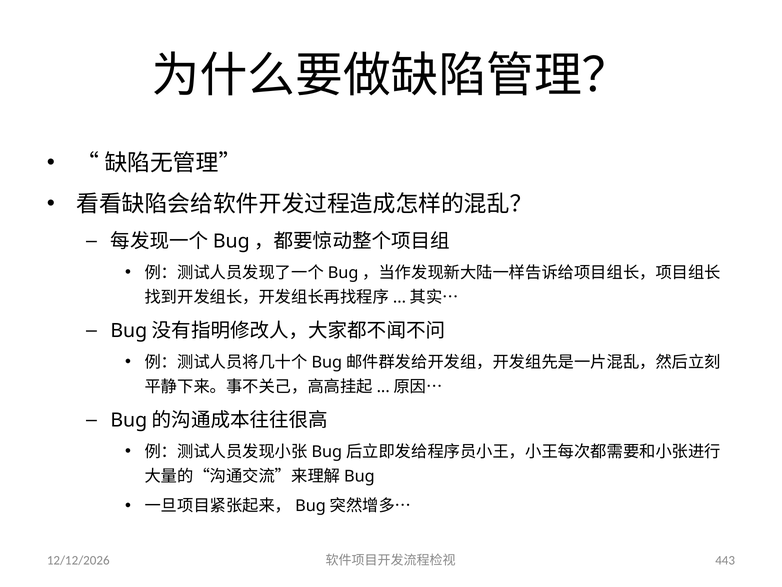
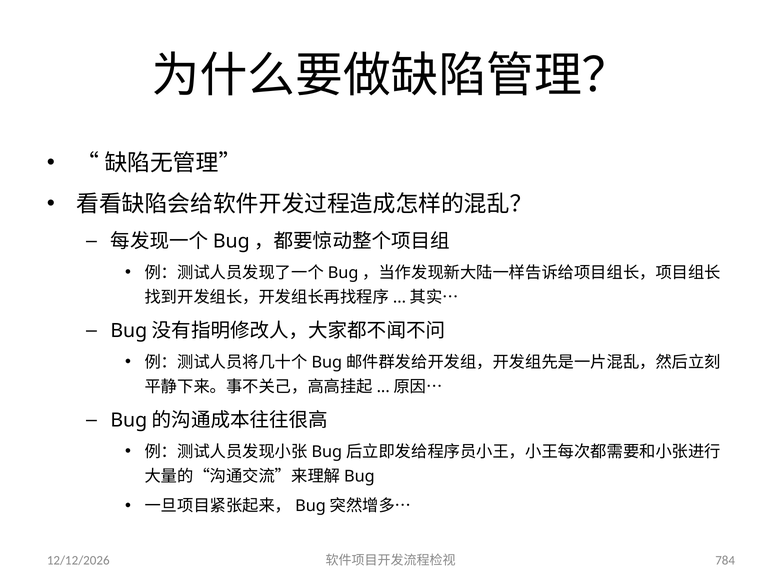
443: 443 -> 784
